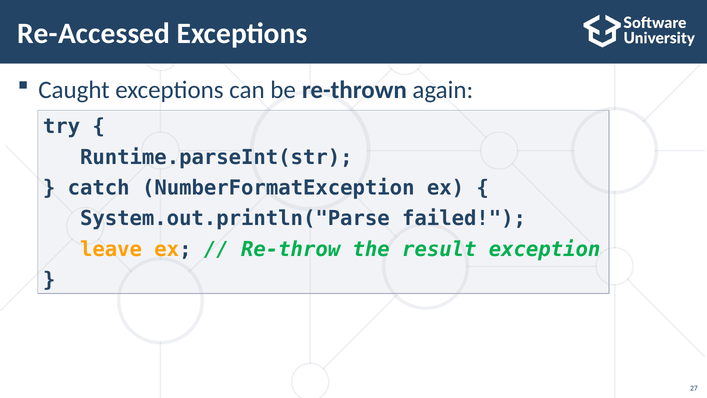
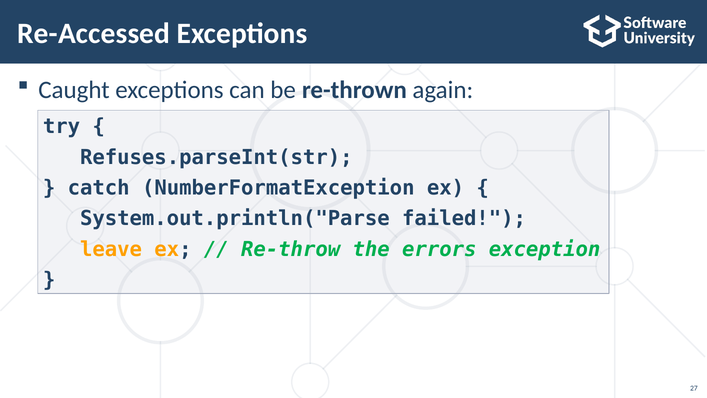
Runtime.parseInt(str: Runtime.parseInt(str -> Refuses.parseInt(str
result: result -> errors
